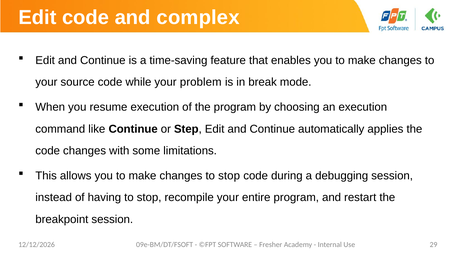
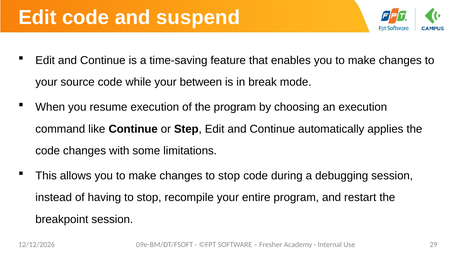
complex: complex -> suspend
problem: problem -> between
